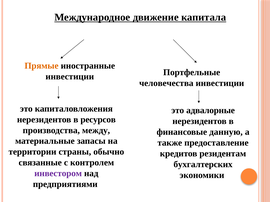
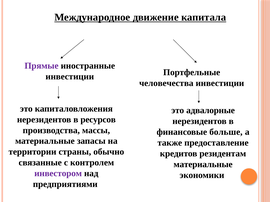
Прямые colour: orange -> purple
между: между -> массы
данную: данную -> больше
бухгалтерских at (203, 165): бухгалтерских -> материальные
